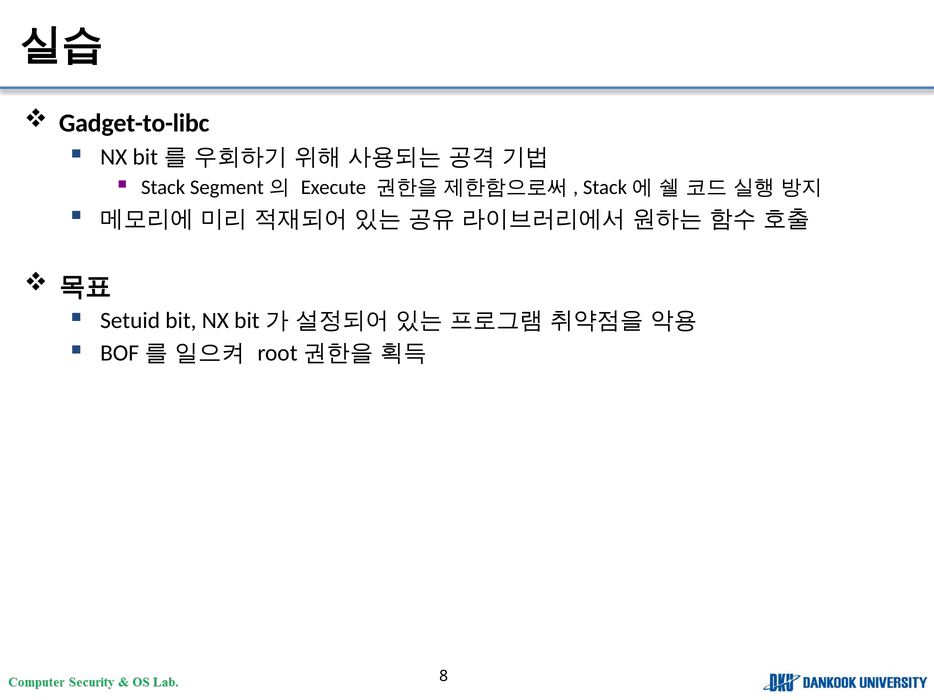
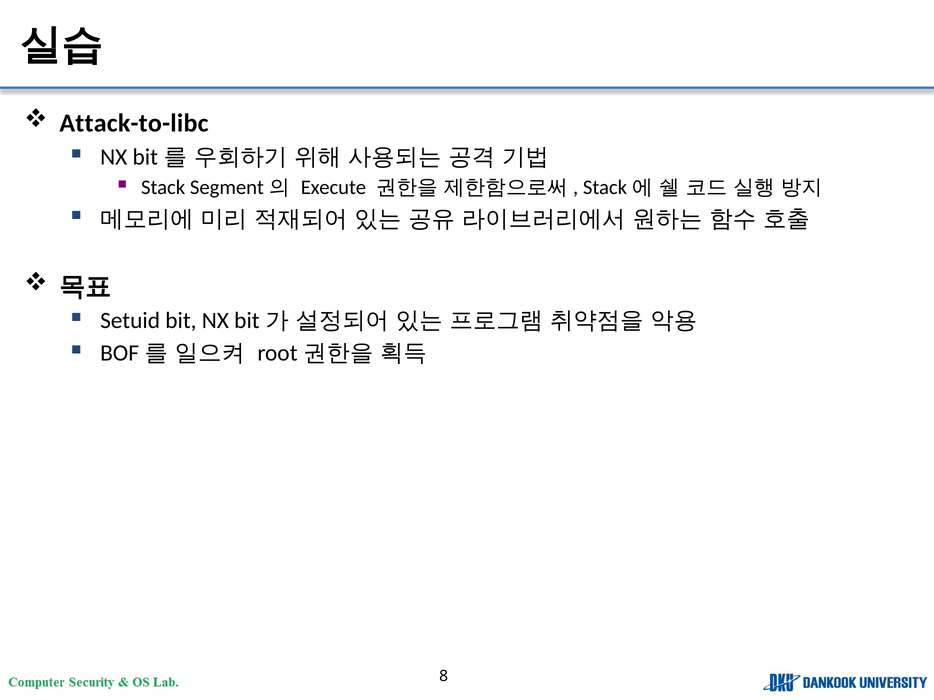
Gadget-to-libc: Gadget-to-libc -> Attack-to-libc
